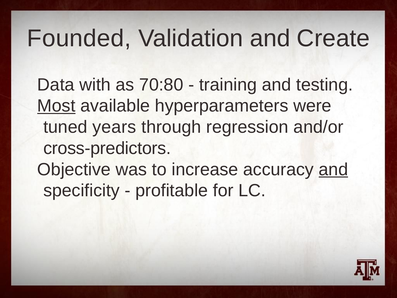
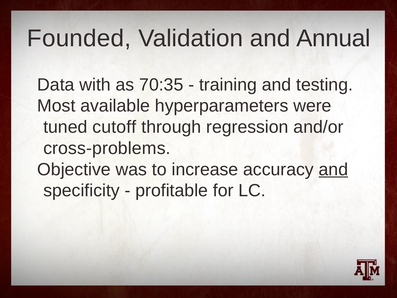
Create: Create -> Annual
70:80: 70:80 -> 70:35
Most underline: present -> none
years: years -> cutoff
cross-predictors: cross-predictors -> cross-problems
